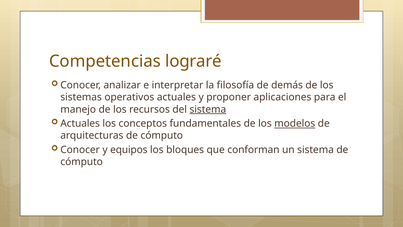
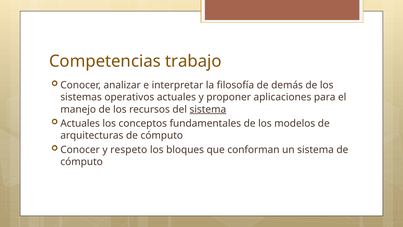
lograré: lograré -> trabajo
modelos underline: present -> none
equipos: equipos -> respeto
